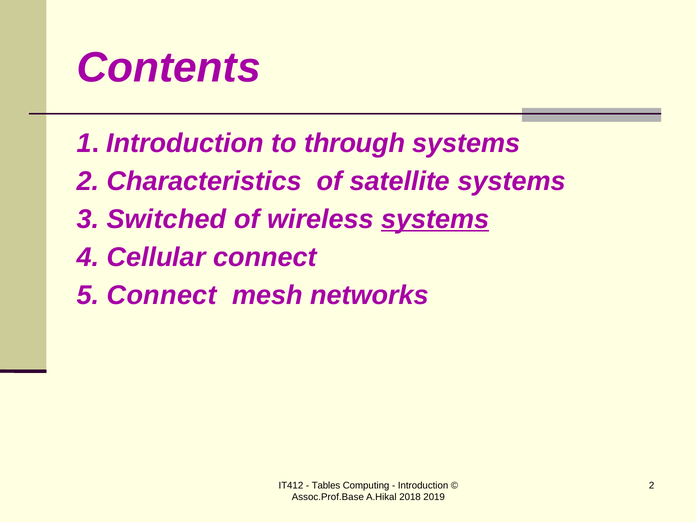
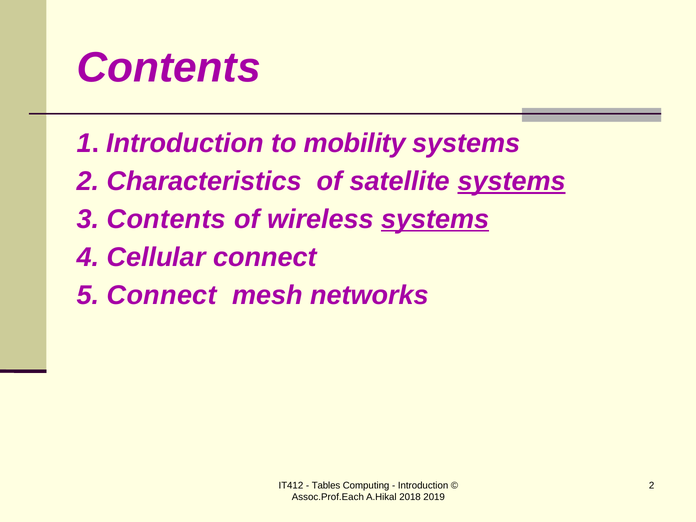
through: through -> mobility
systems at (512, 181) underline: none -> present
3 Switched: Switched -> Contents
Assoc.Prof.Base: Assoc.Prof.Base -> Assoc.Prof.Each
